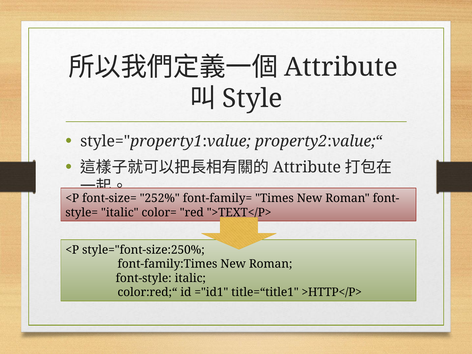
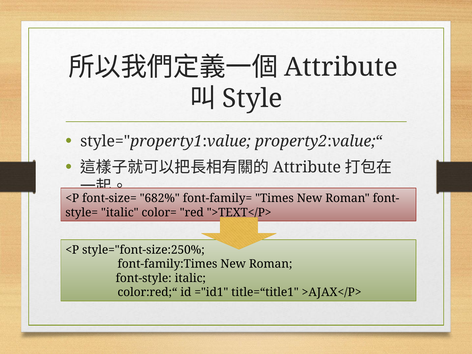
252%: 252% -> 682%
>HTTP</P>: >HTTP</P> -> >AJAX</P>
